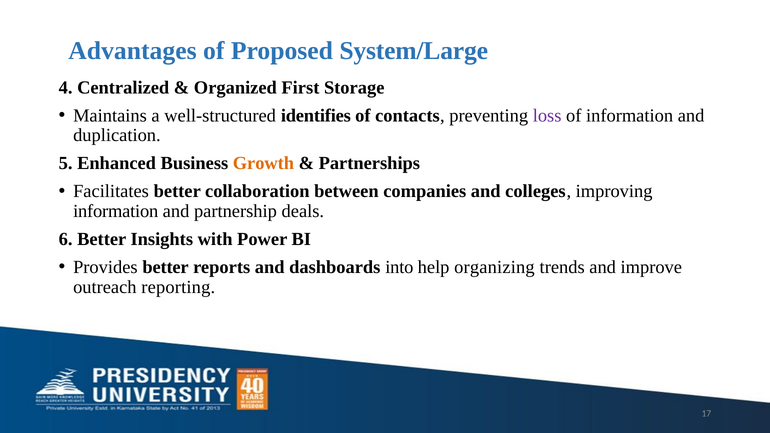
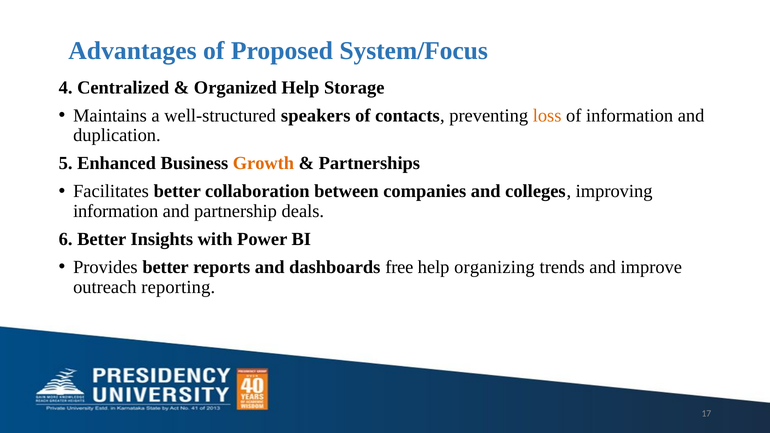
System/Large: System/Large -> System/Focus
Organized First: First -> Help
identifies: identifies -> speakers
loss colour: purple -> orange
into: into -> free
